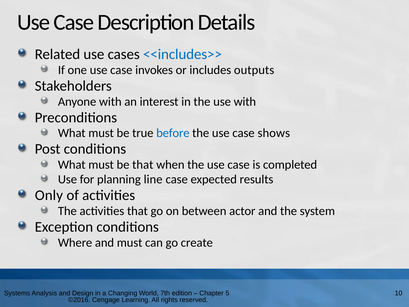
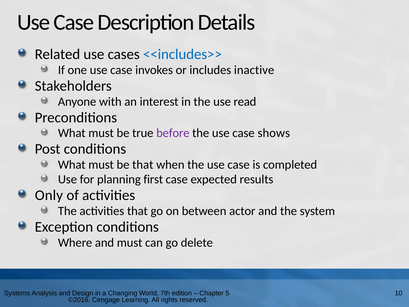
outputs: outputs -> inactive
use with: with -> read
before colour: blue -> purple
line: line -> first
create: create -> delete
